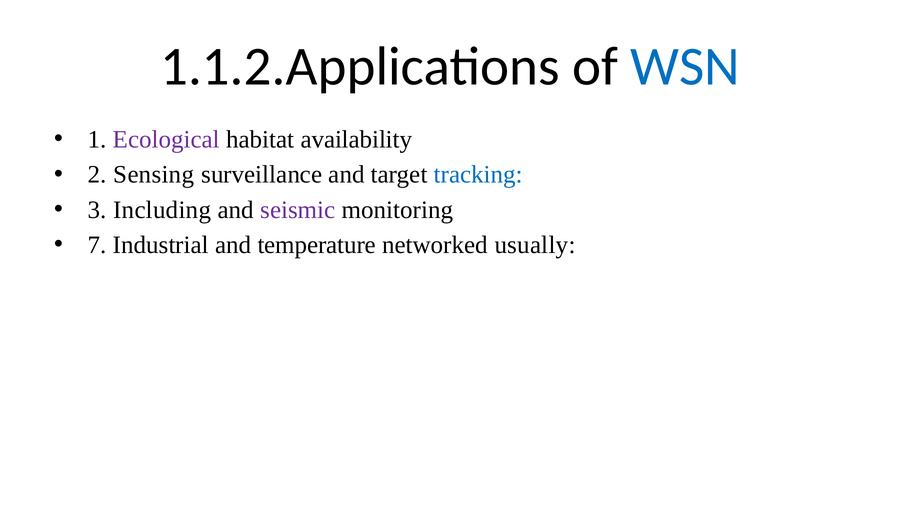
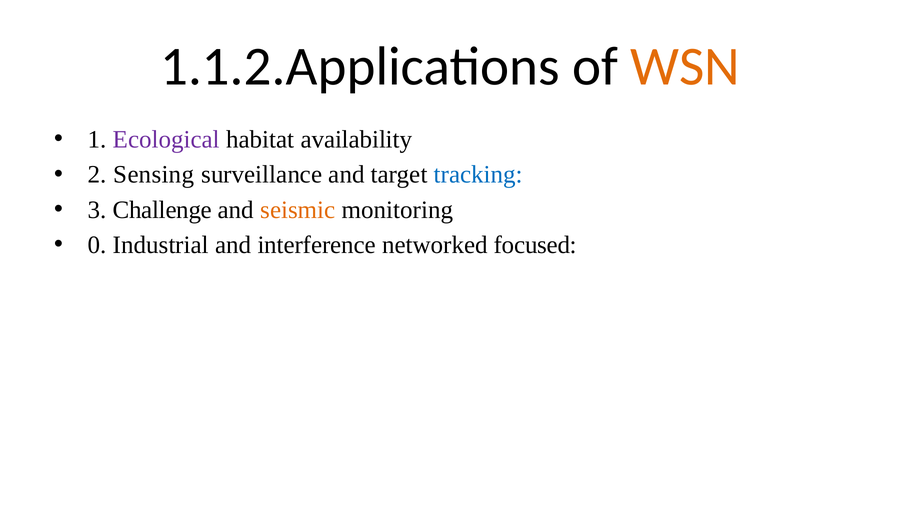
WSN colour: blue -> orange
Including: Including -> Challenge
seismic colour: purple -> orange
7: 7 -> 0
temperature: temperature -> interference
usually: usually -> focused
